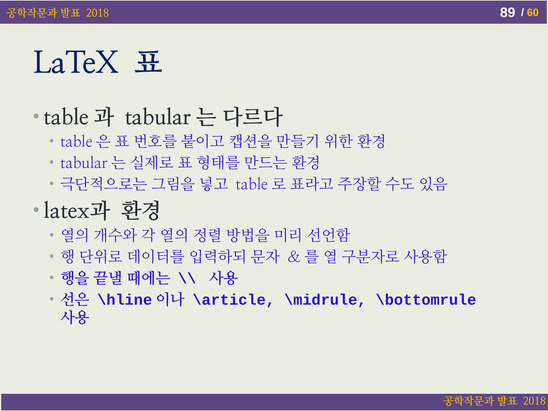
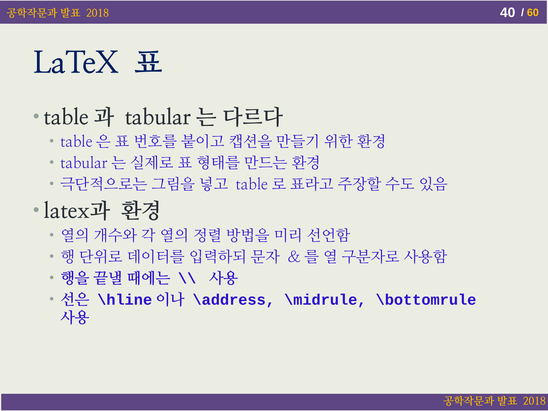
89: 89 -> 40
\article: \article -> \address
